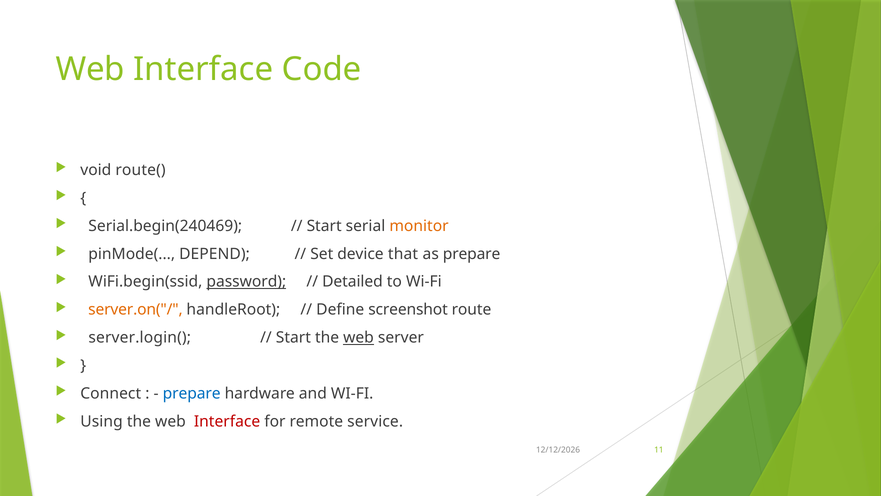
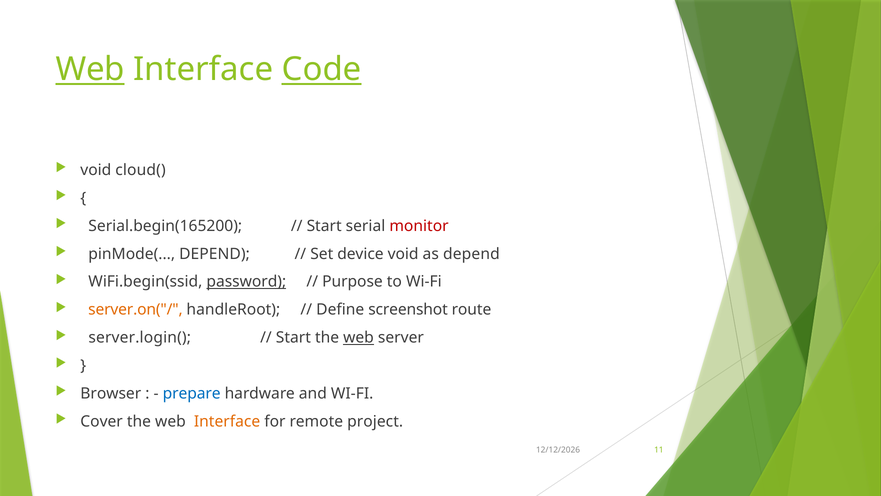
Web at (90, 69) underline: none -> present
Code underline: none -> present
route(: route( -> cloud(
Serial.begin(240469: Serial.begin(240469 -> Serial.begin(165200
monitor colour: orange -> red
device that: that -> void
as prepare: prepare -> depend
Detailed: Detailed -> Purpose
Connect: Connect -> Browser
Using: Using -> Cover
Interface at (227, 421) colour: red -> orange
service: service -> project
